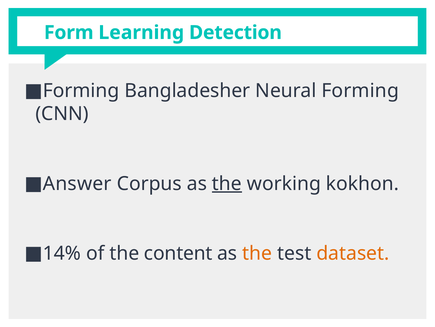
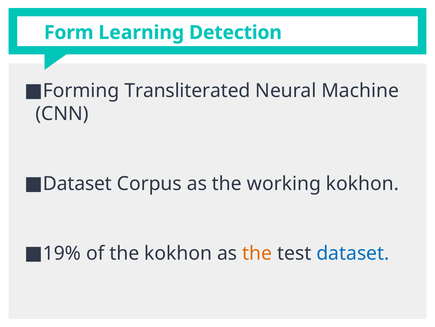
Bangladesher: Bangladesher -> Transliterated
Neural Forming: Forming -> Machine
Answer at (77, 183): Answer -> Dataset
the at (227, 183) underline: present -> none
14%: 14% -> 19%
the content: content -> kokhon
dataset at (353, 253) colour: orange -> blue
